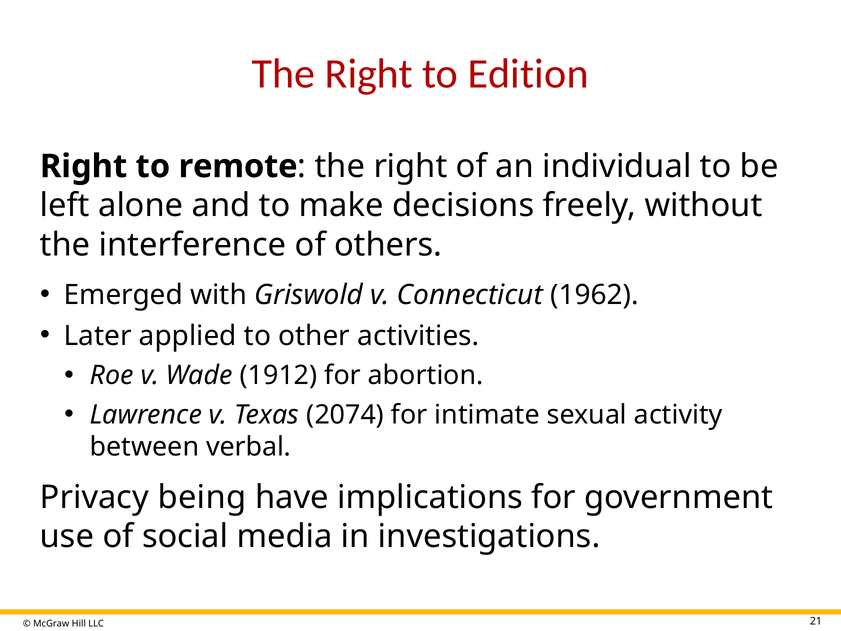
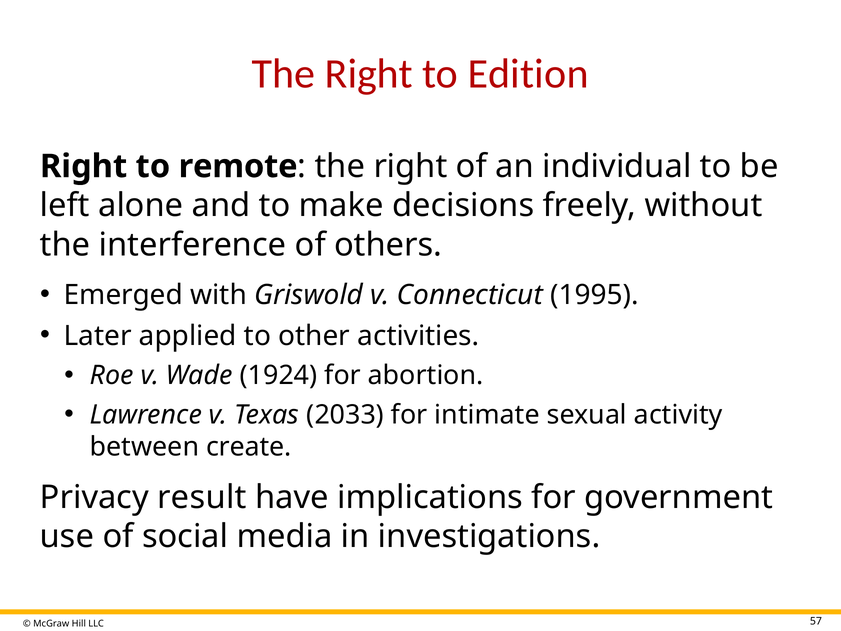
1962: 1962 -> 1995
1912: 1912 -> 1924
2074: 2074 -> 2033
verbal: verbal -> create
being: being -> result
21: 21 -> 57
